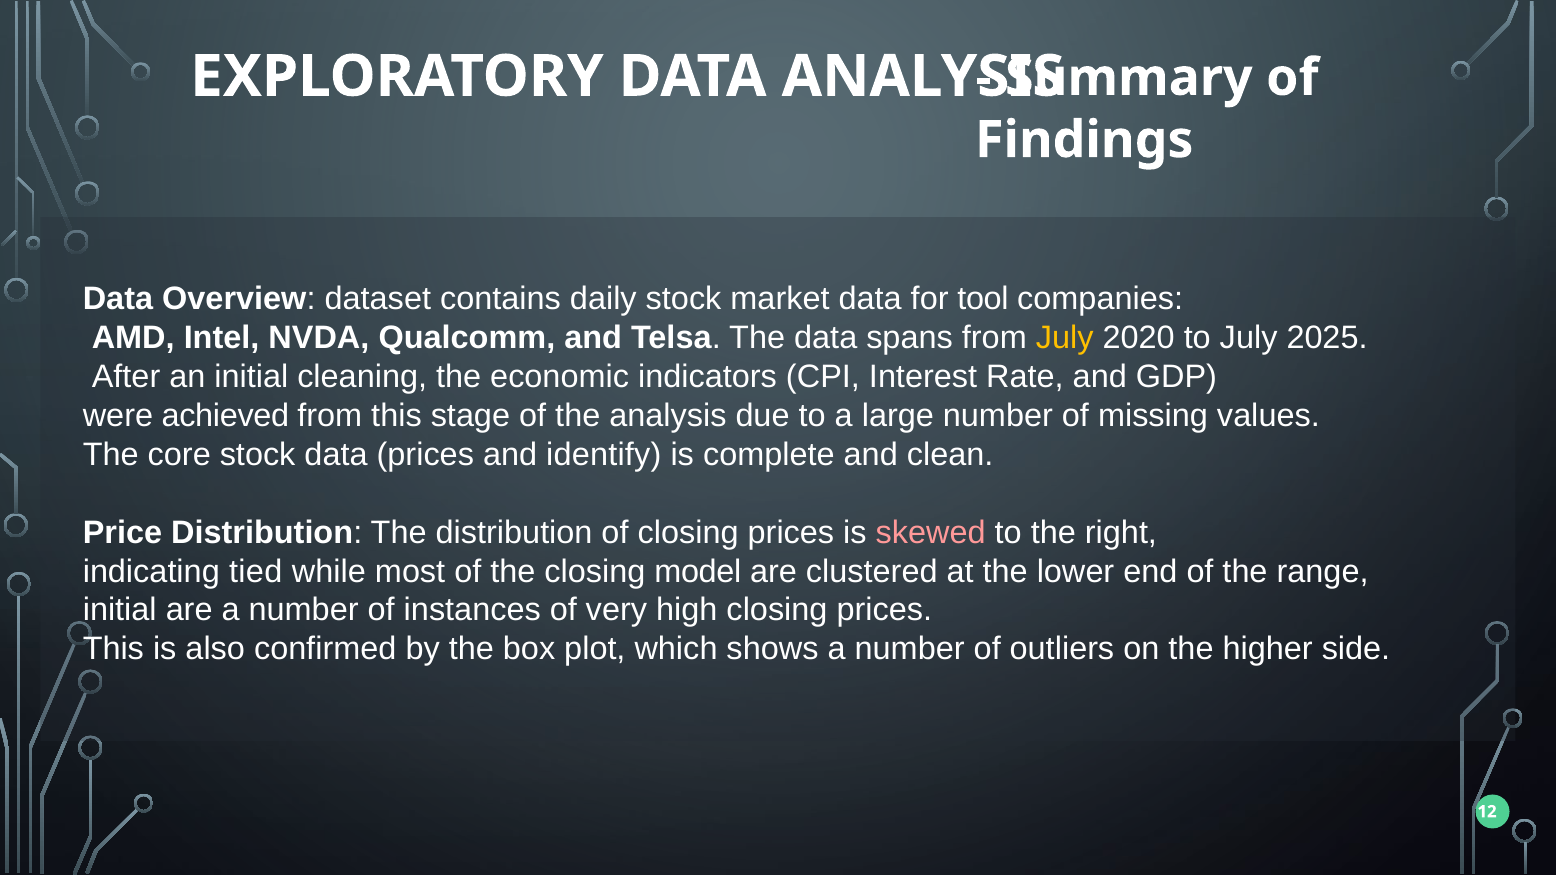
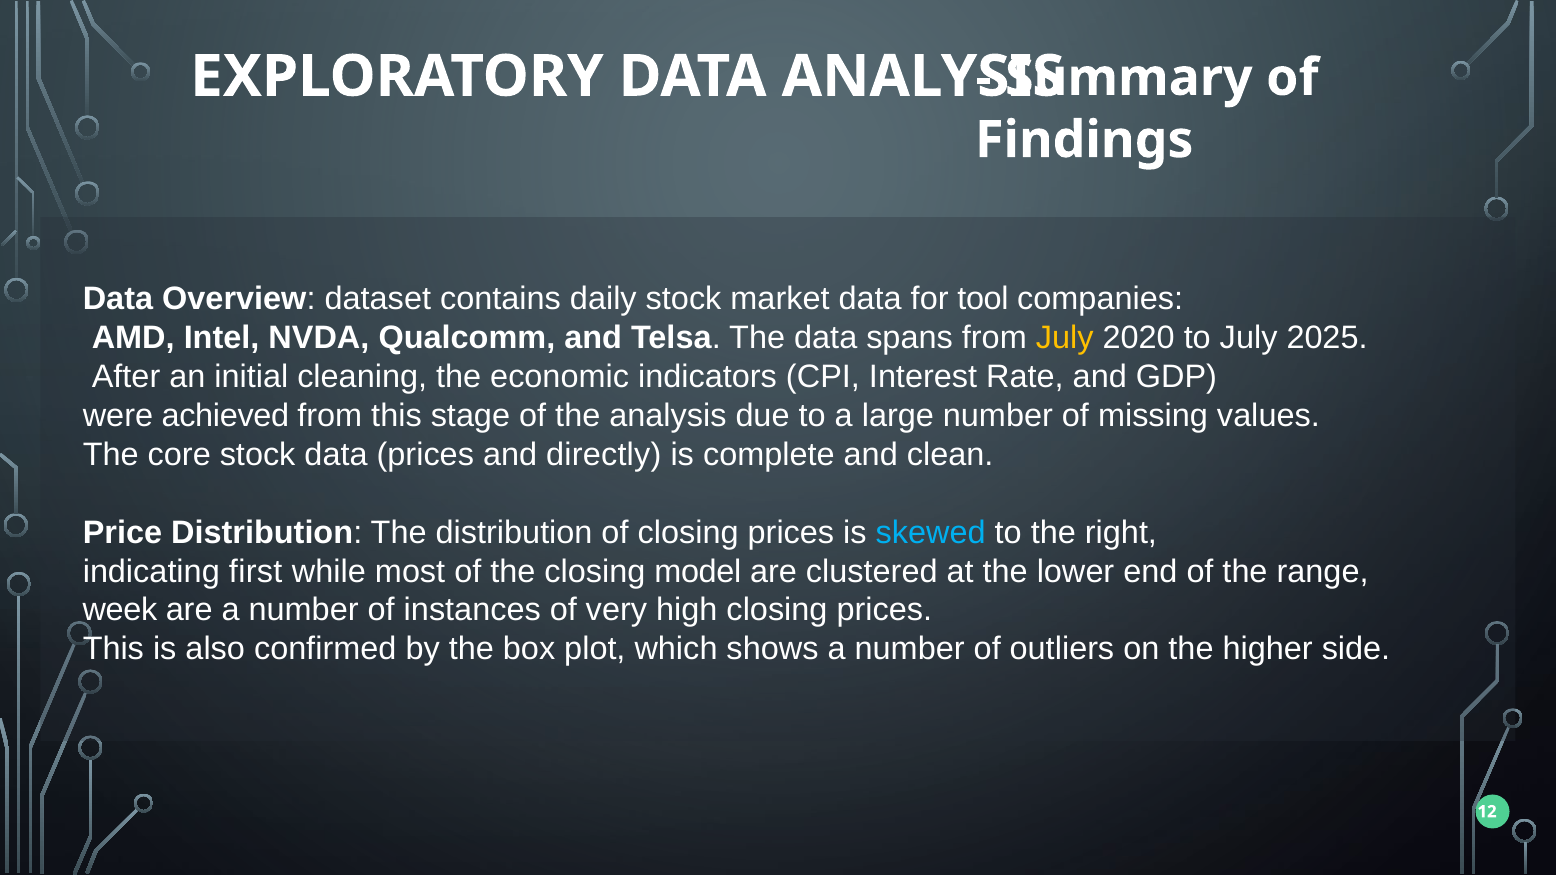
identify: identify -> directly
skewed colour: pink -> light blue
tied: tied -> first
initial at (120, 610): initial -> week
